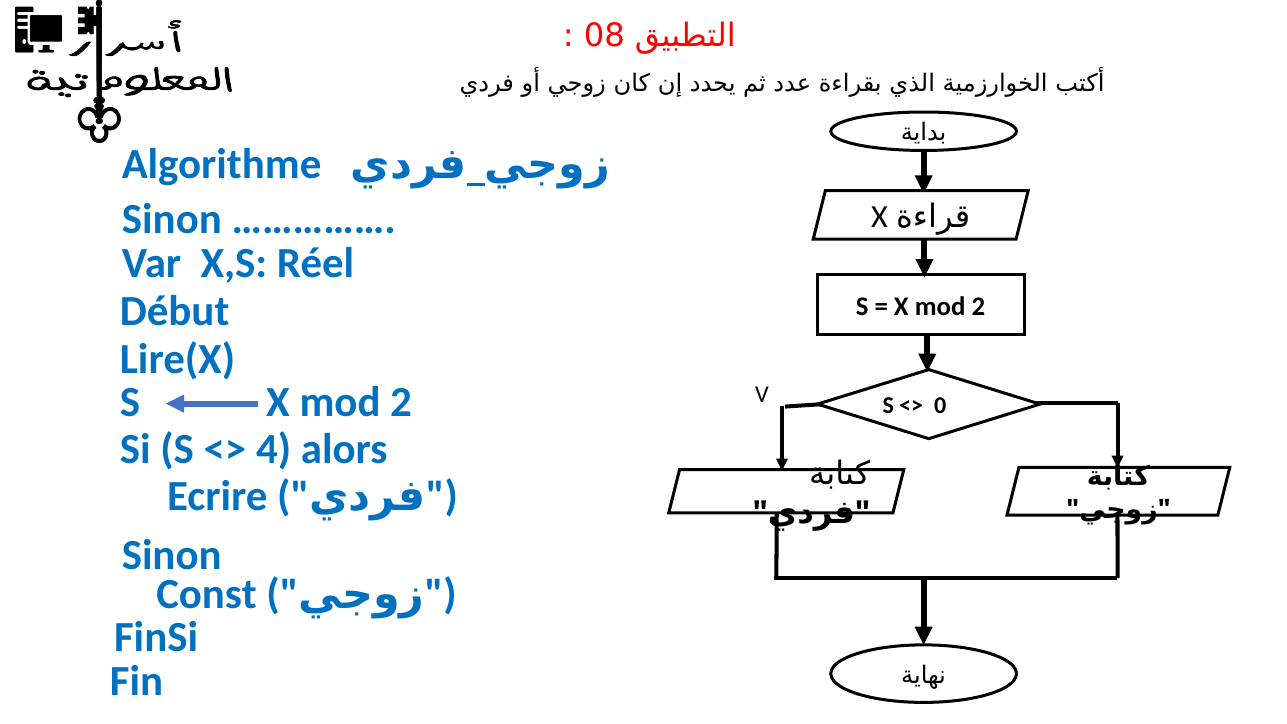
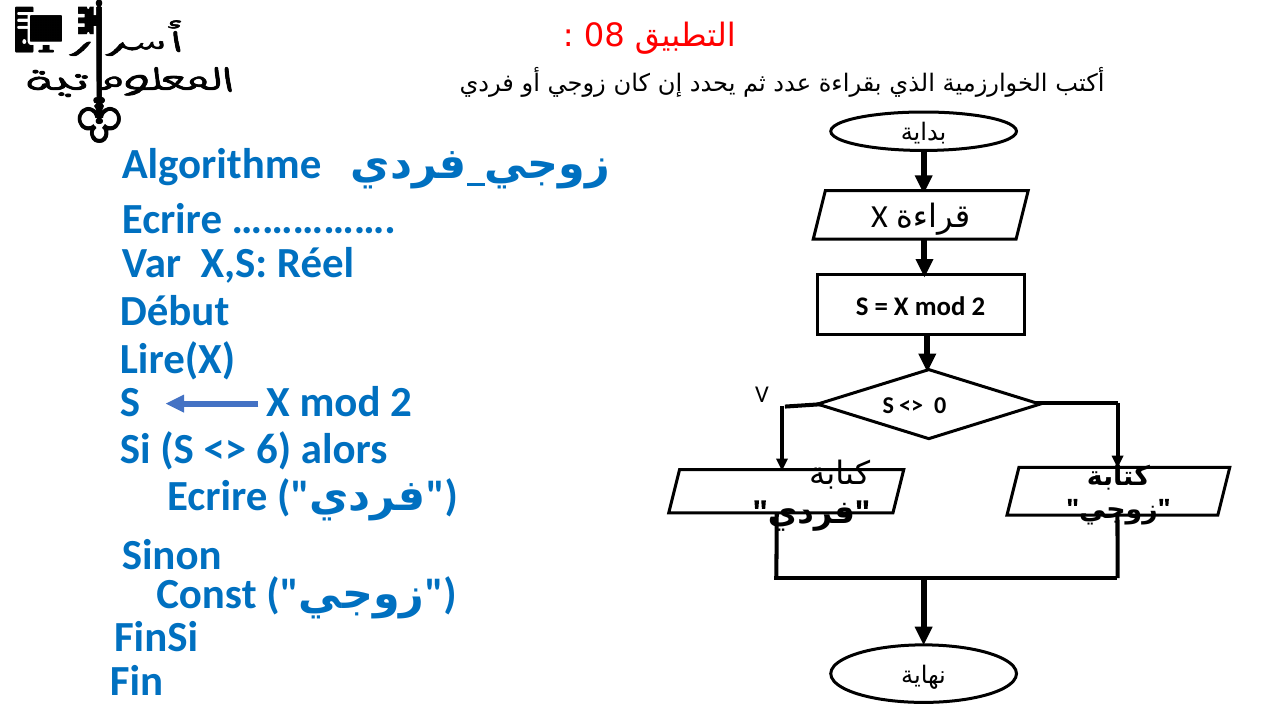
Sinon at (172, 220): Sinon -> Ecrire
4: 4 -> 6
